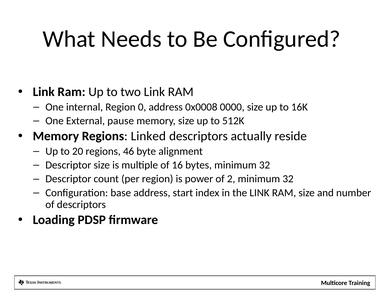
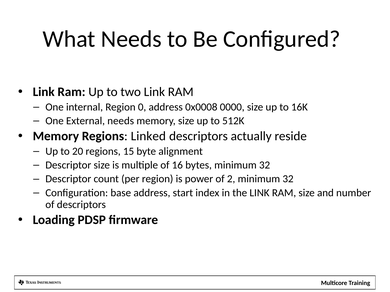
External pause: pause -> needs
46: 46 -> 15
